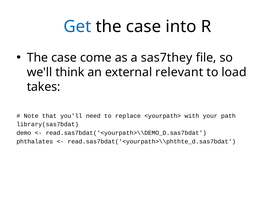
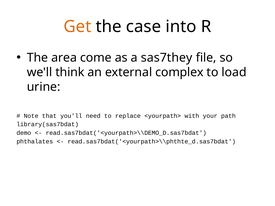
Get colour: blue -> orange
case at (64, 58): case -> area
relevant: relevant -> complex
takes: takes -> urine
